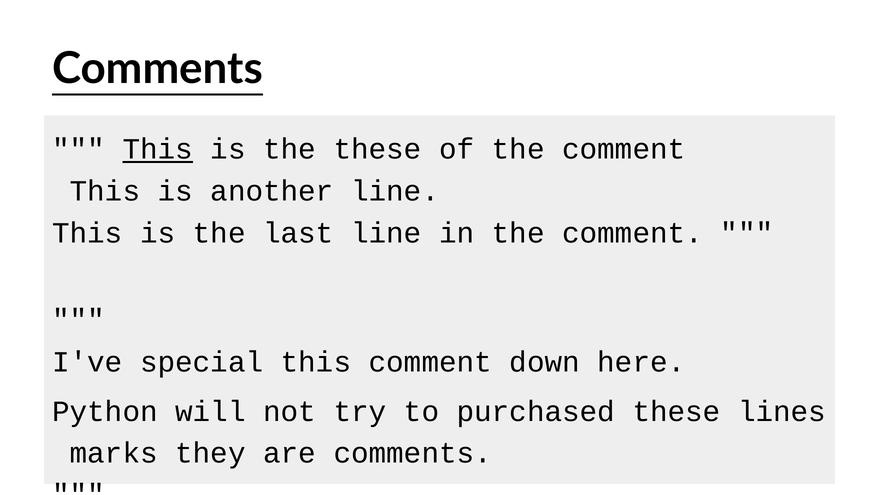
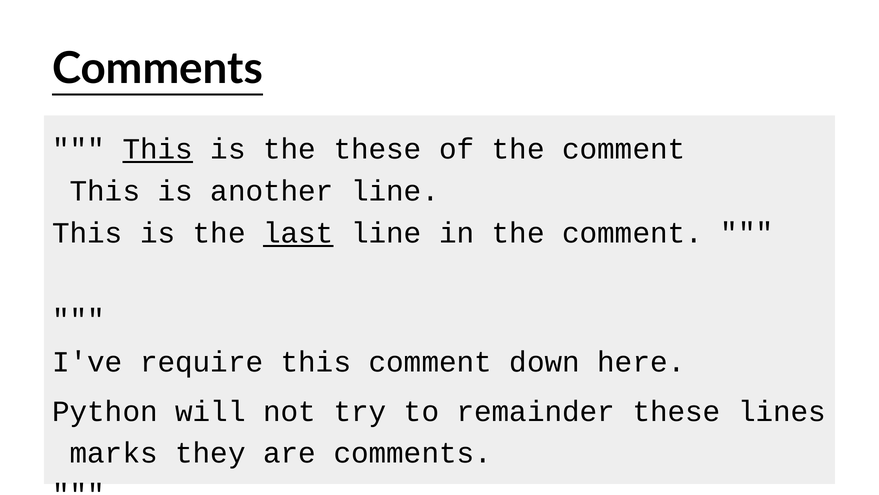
last underline: none -> present
special: special -> require
purchased: purchased -> remainder
